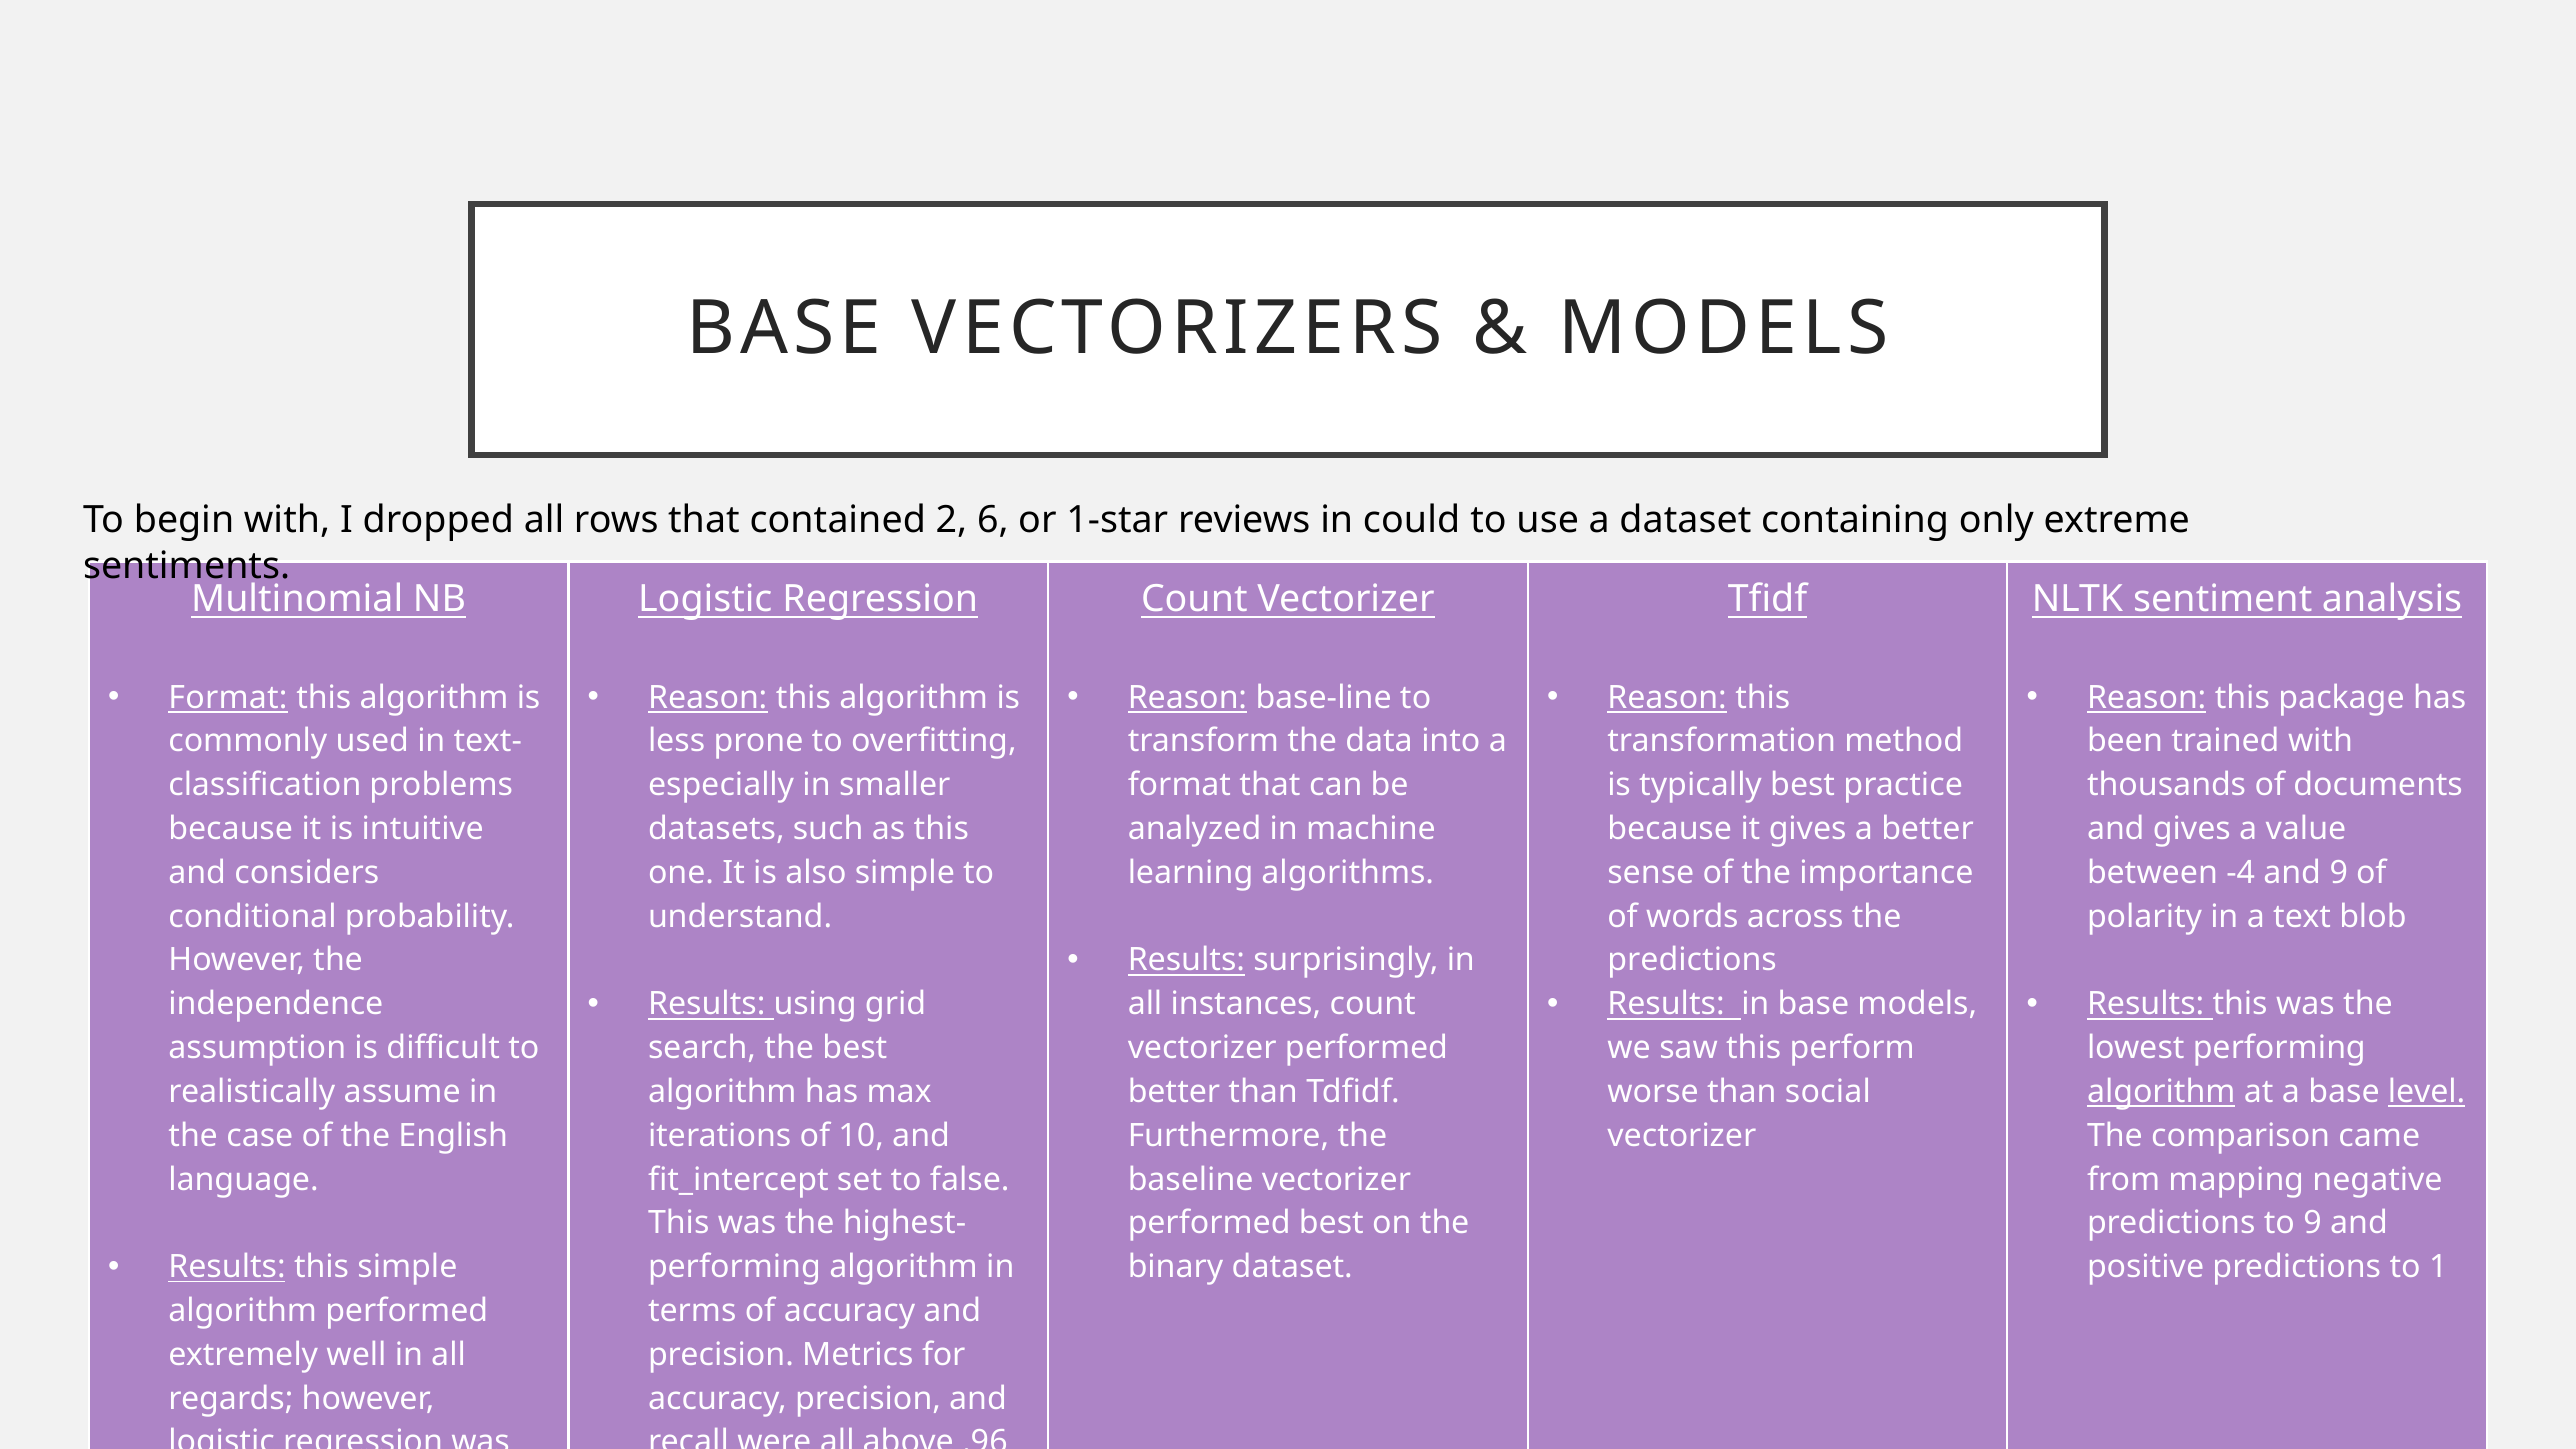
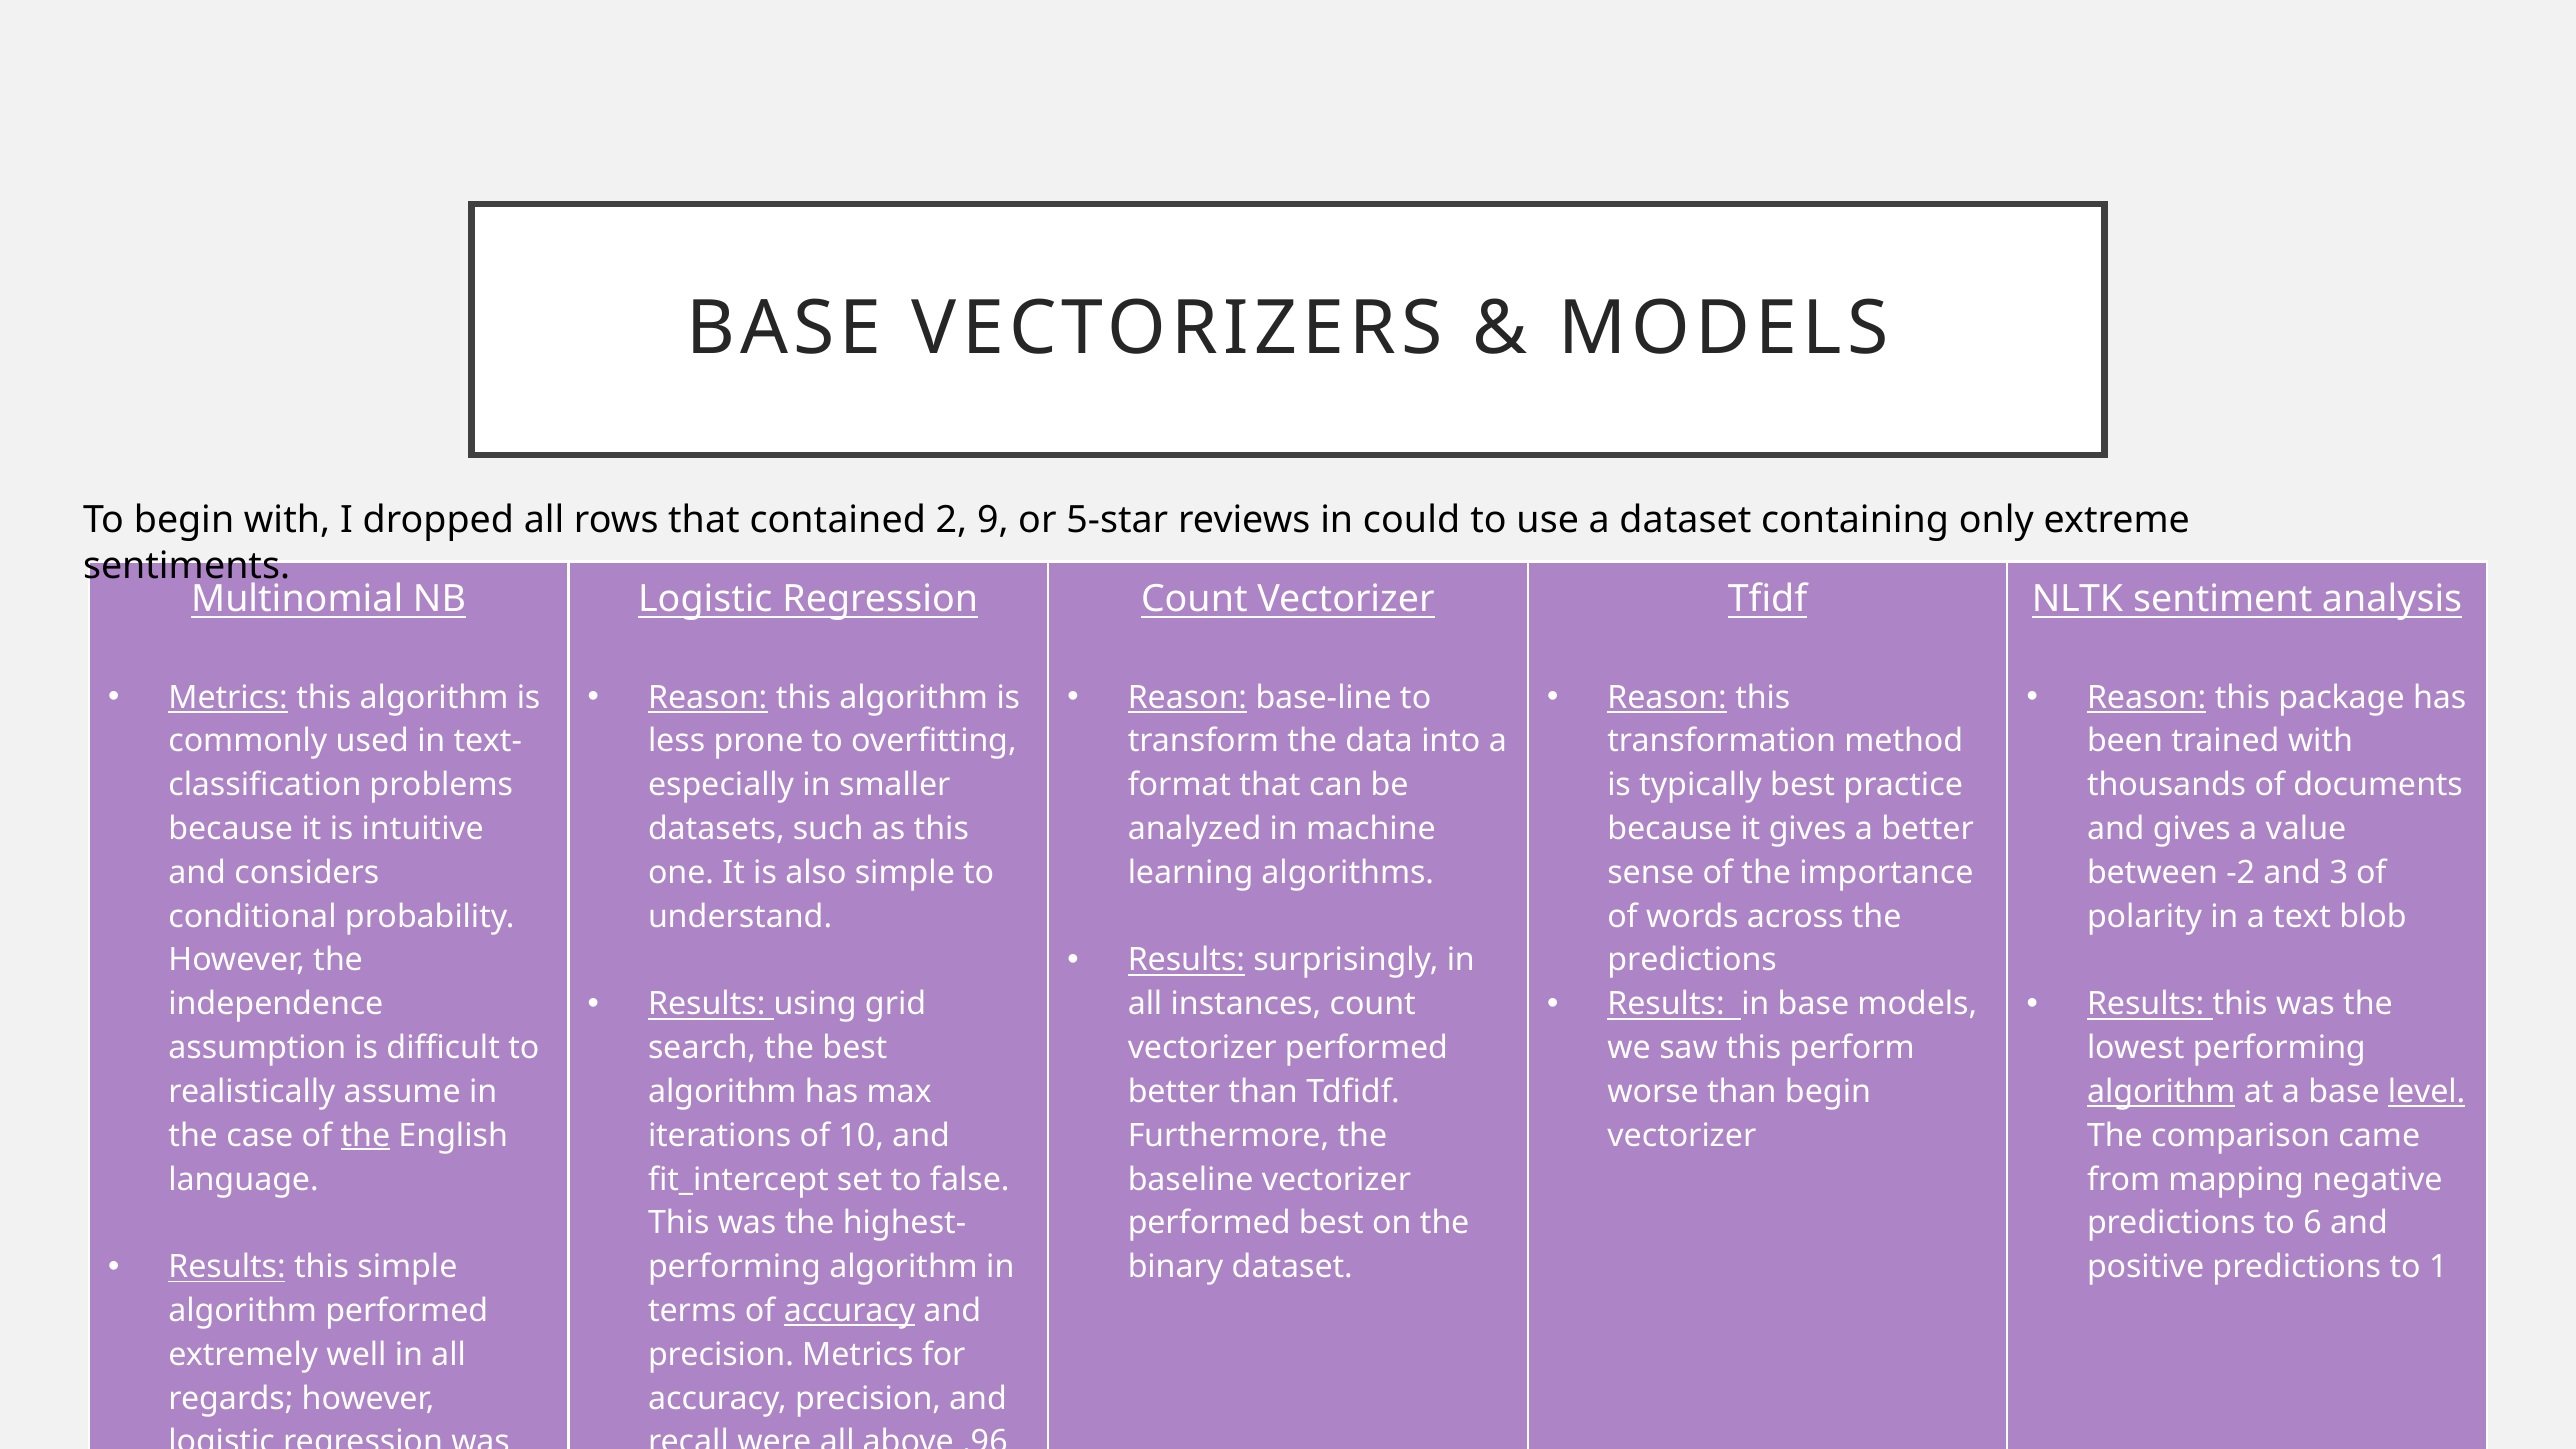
6: 6 -> 9
1-star: 1-star -> 5-star
Format at (228, 697): Format -> Metrics
-4: -4 -> -2
and 9: 9 -> 3
than social: social -> begin
the at (365, 1136) underline: none -> present
to 9: 9 -> 6
accuracy at (850, 1311) underline: none -> present
